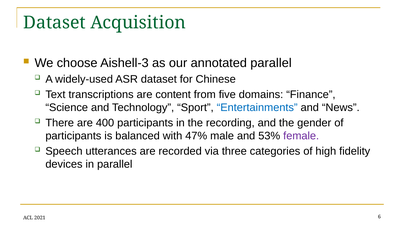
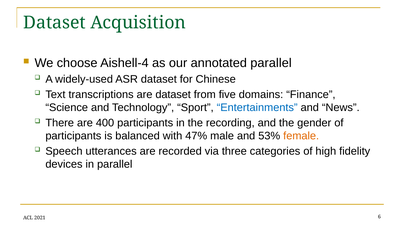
Aishell-3: Aishell-3 -> Aishell-4
are content: content -> dataset
female colour: purple -> orange
